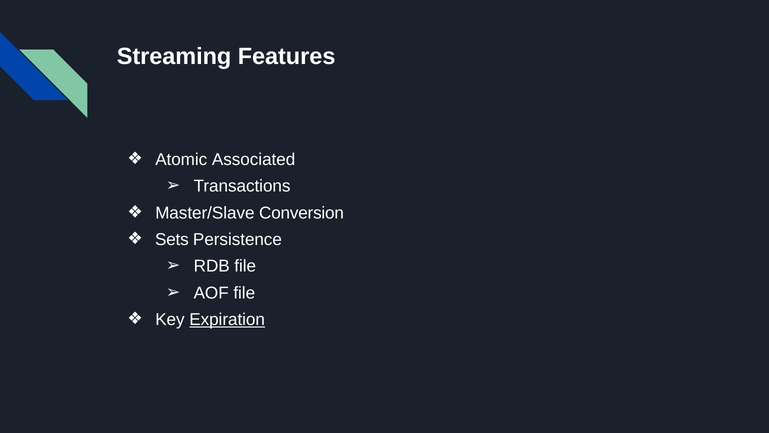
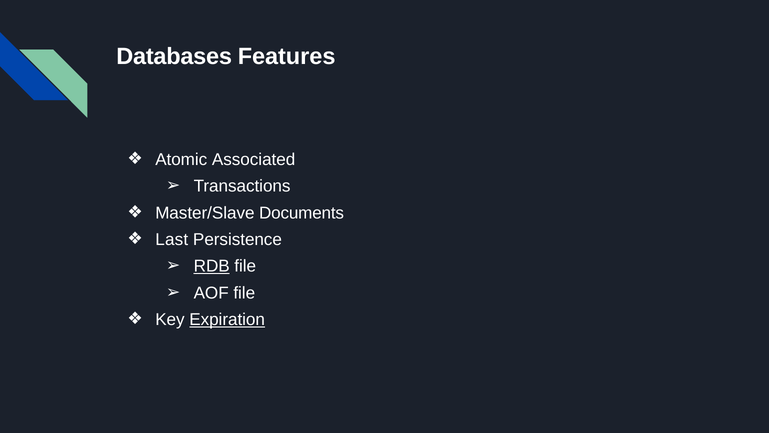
Streaming: Streaming -> Databases
Conversion: Conversion -> Documents
Sets: Sets -> Last
RDB underline: none -> present
